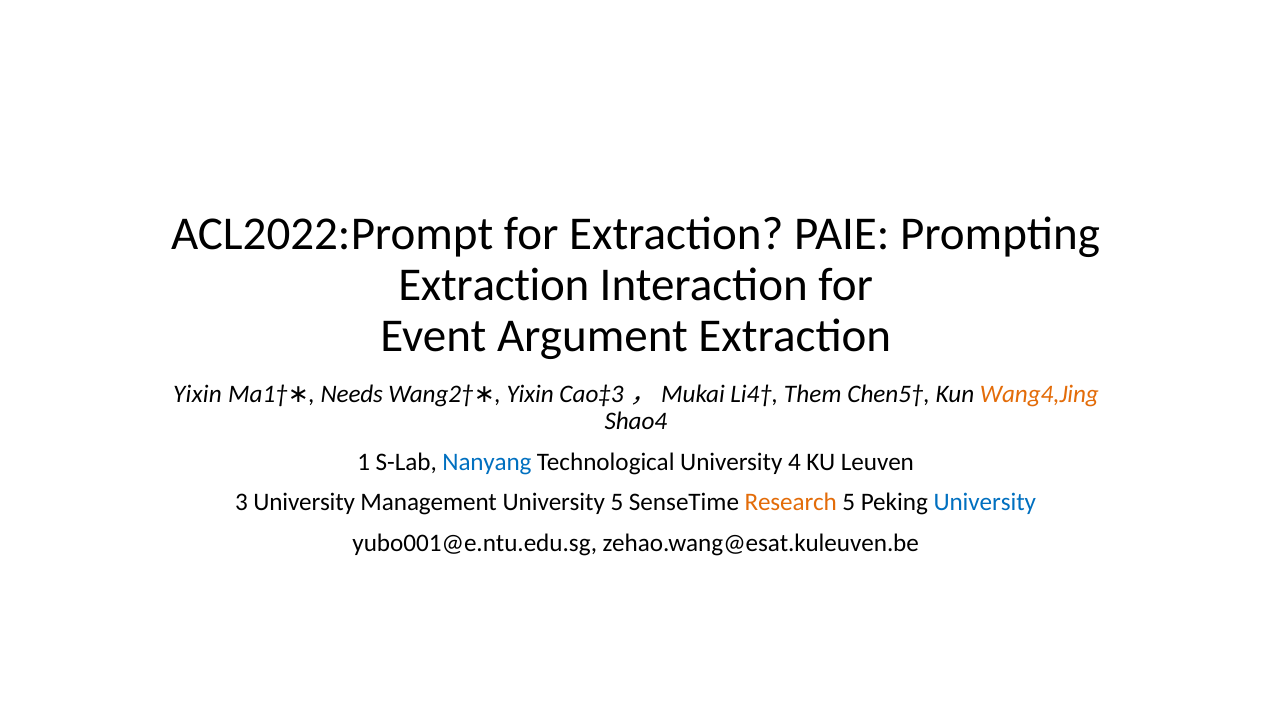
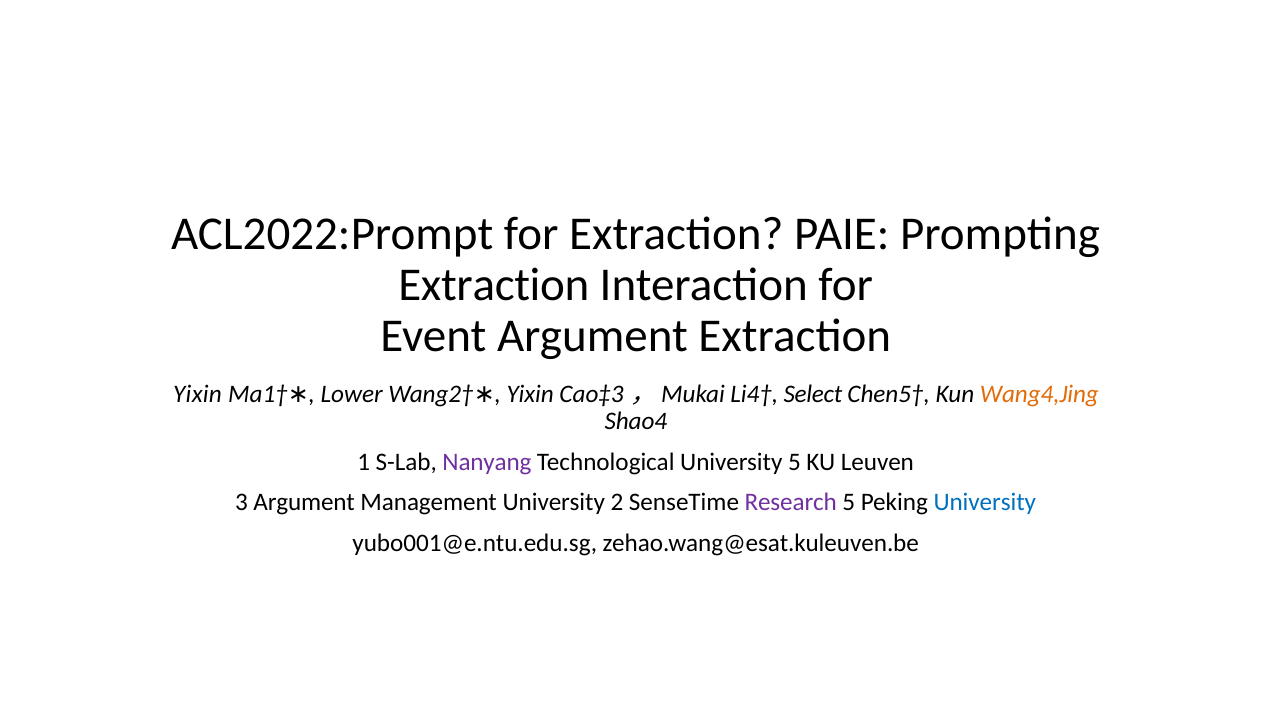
Them: Them -> Select
Needs: Needs -> Lower
Nanyang colour: blue -> purple
University 4: 4 -> 5
3 University: University -> Argument
University 5: 5 -> 2
Research colour: orange -> purple
